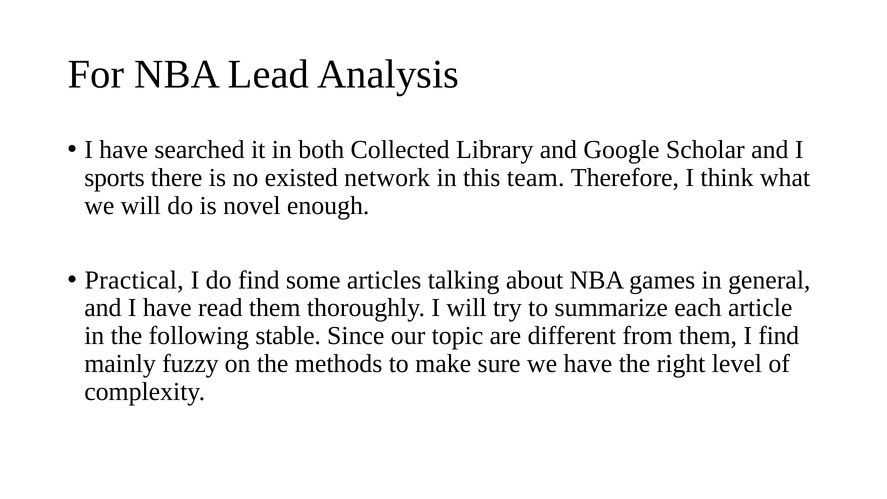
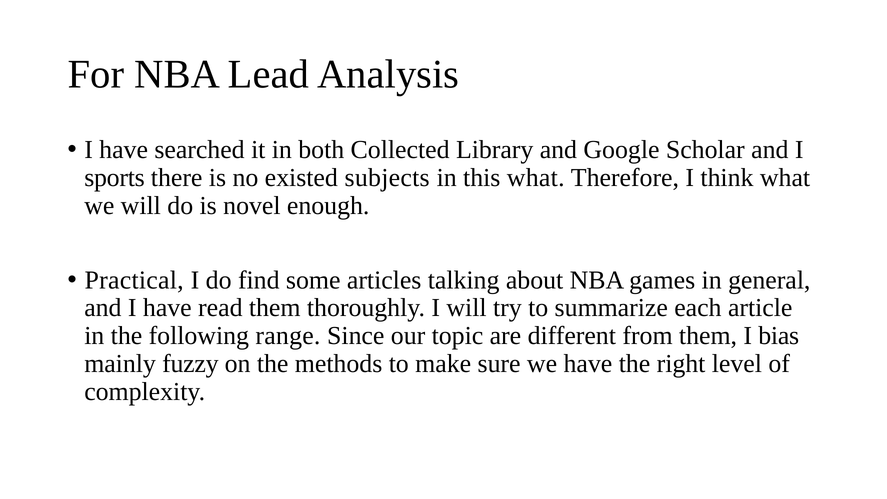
network: network -> subjects
this team: team -> what
stable: stable -> range
I find: find -> bias
